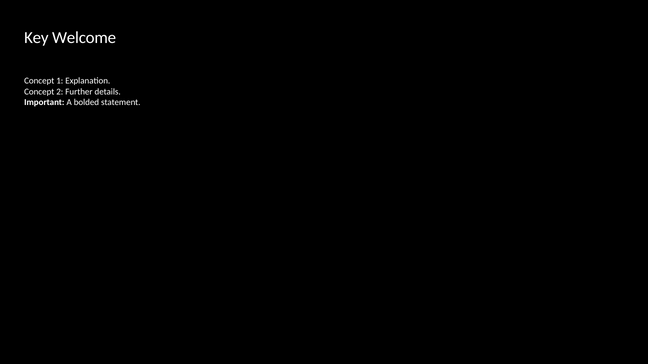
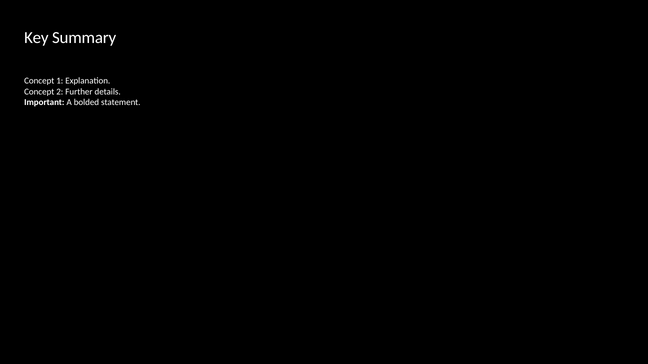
Welcome: Welcome -> Summary
